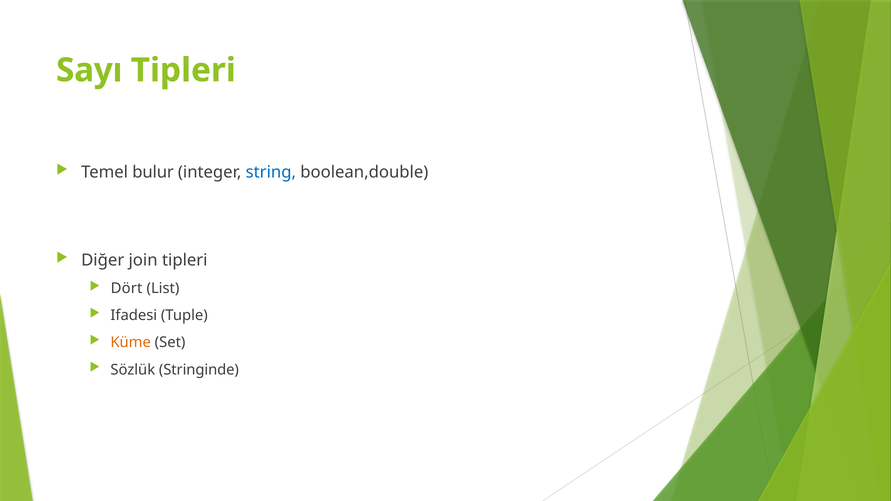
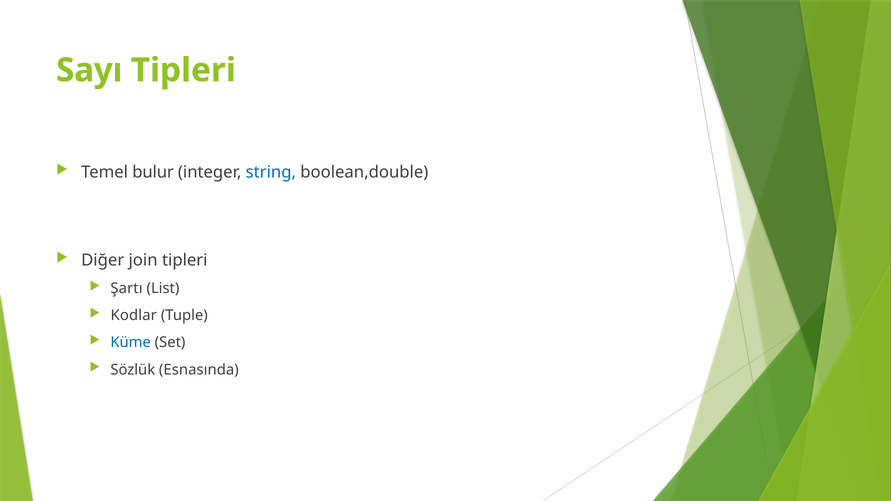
Dört: Dört -> Şartı
Ifadesi: Ifadesi -> Kodlar
Küme colour: orange -> blue
Stringinde: Stringinde -> Esnasında
